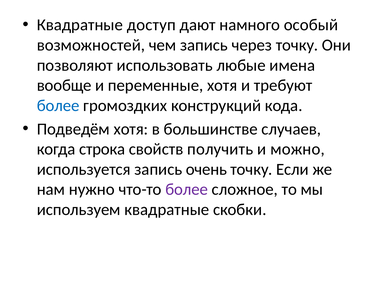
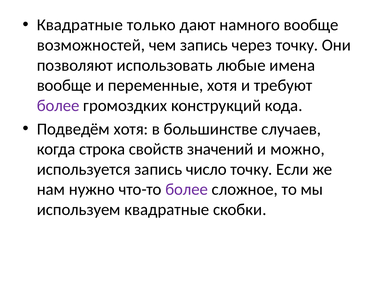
доступ: доступ -> только
намного особый: особый -> вообще
более at (58, 105) colour: blue -> purple
получить: получить -> значений
очень: очень -> число
